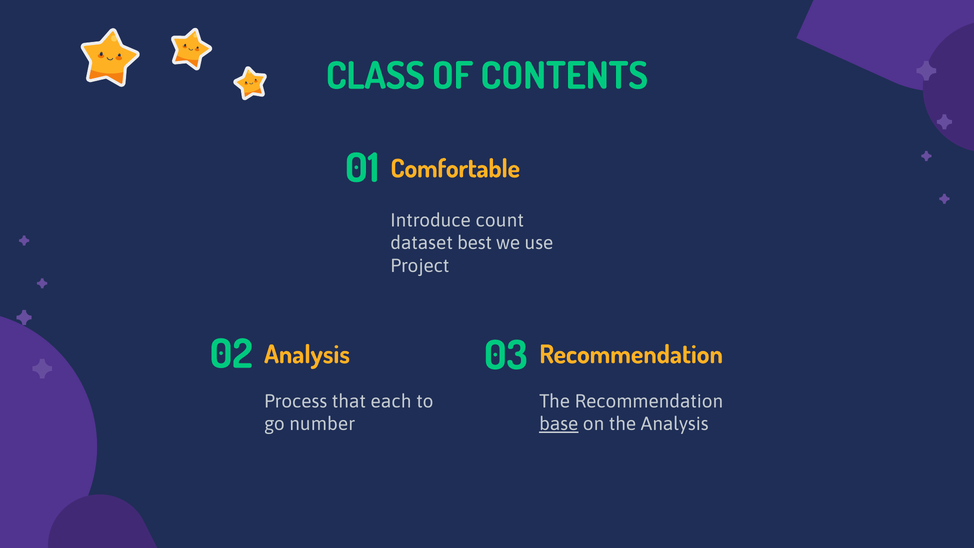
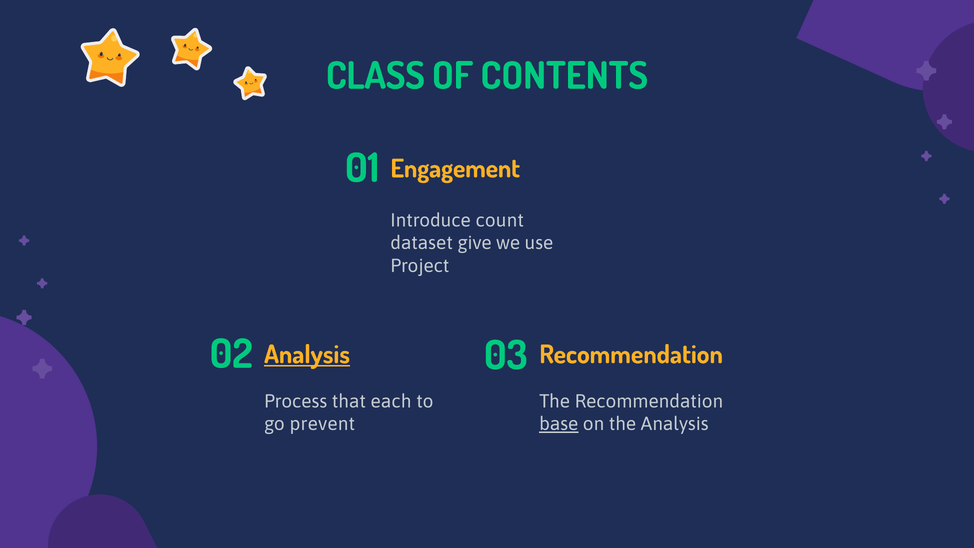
Comfortable: Comfortable -> Engagement
best: best -> give
Analysis at (307, 355) underline: none -> present
number: number -> prevent
